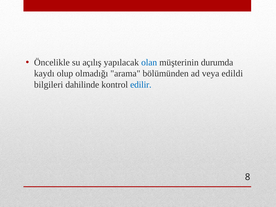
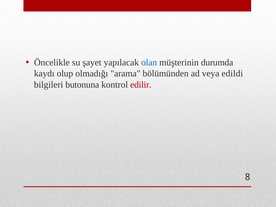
açılış: açılış -> şayet
dahilinde: dahilinde -> butonuna
edilir colour: blue -> red
